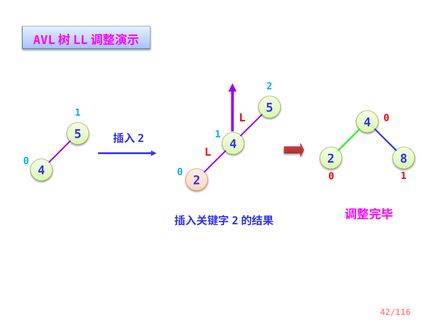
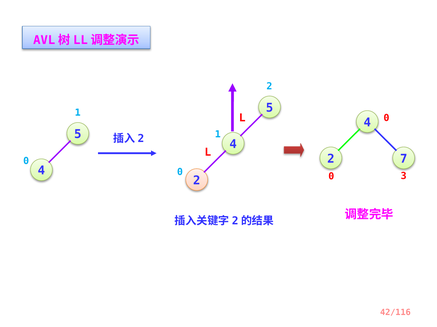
8: 8 -> 7
1 at (404, 177): 1 -> 3
